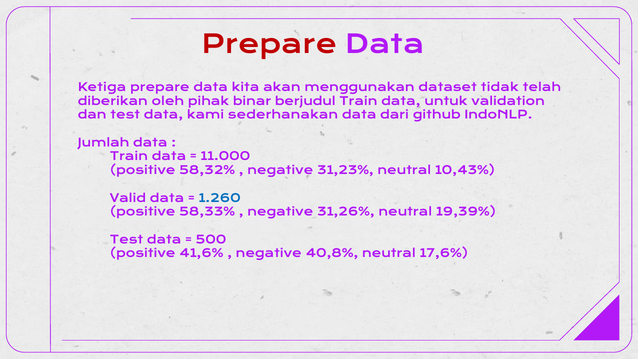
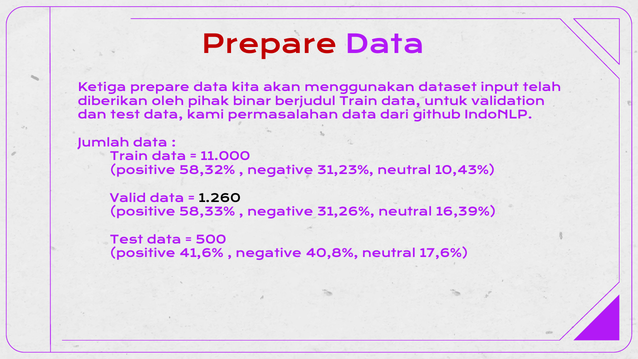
tidak: tidak -> input
sederhanakan: sederhanakan -> permasalahan
1.260 colour: blue -> black
19,39%: 19,39% -> 16,39%
